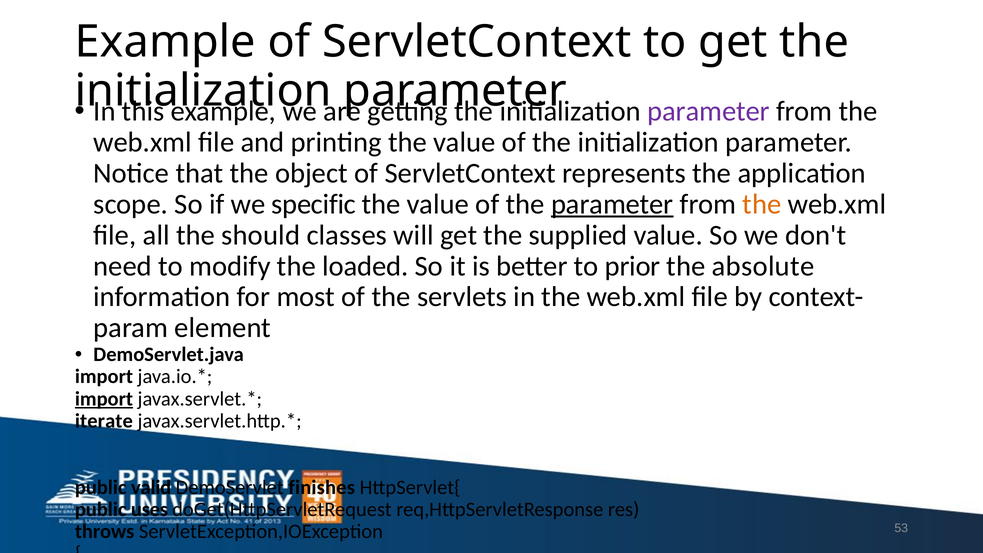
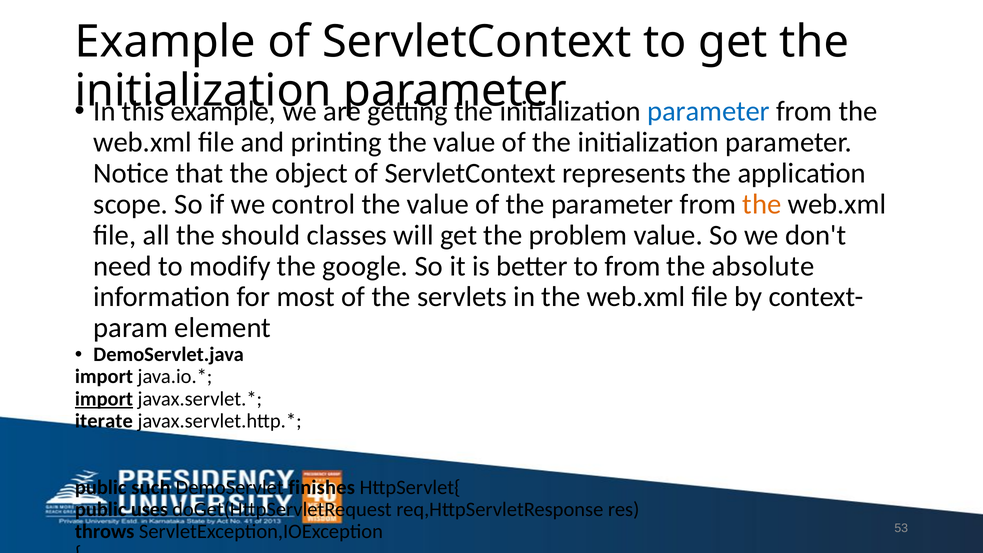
parameter at (709, 111) colour: purple -> blue
specific: specific -> control
parameter at (612, 204) underline: present -> none
supplied: supplied -> problem
loaded: loaded -> google
to prior: prior -> from
valid: valid -> such
